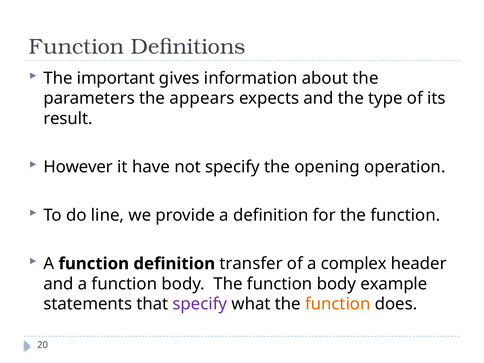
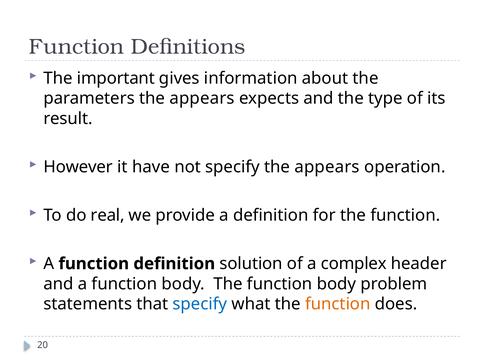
specify the opening: opening -> appears
line: line -> real
transfer: transfer -> solution
example: example -> problem
specify at (200, 304) colour: purple -> blue
